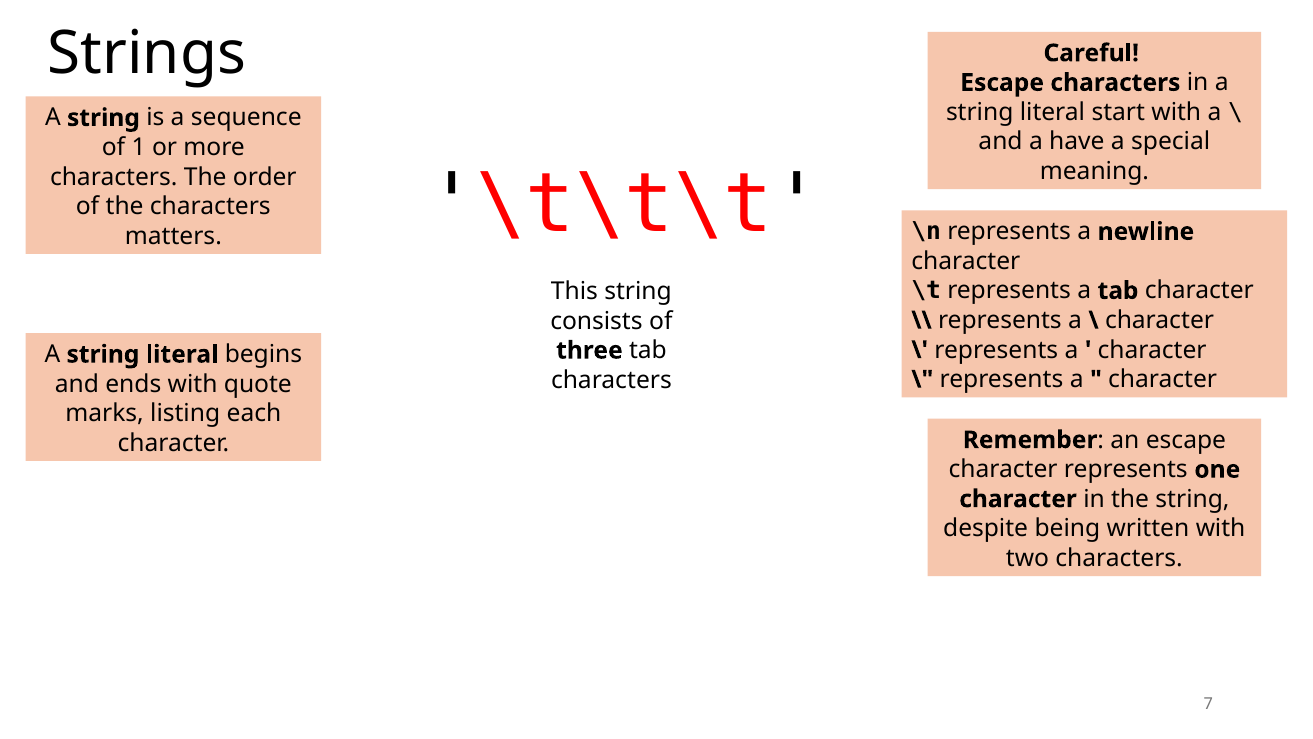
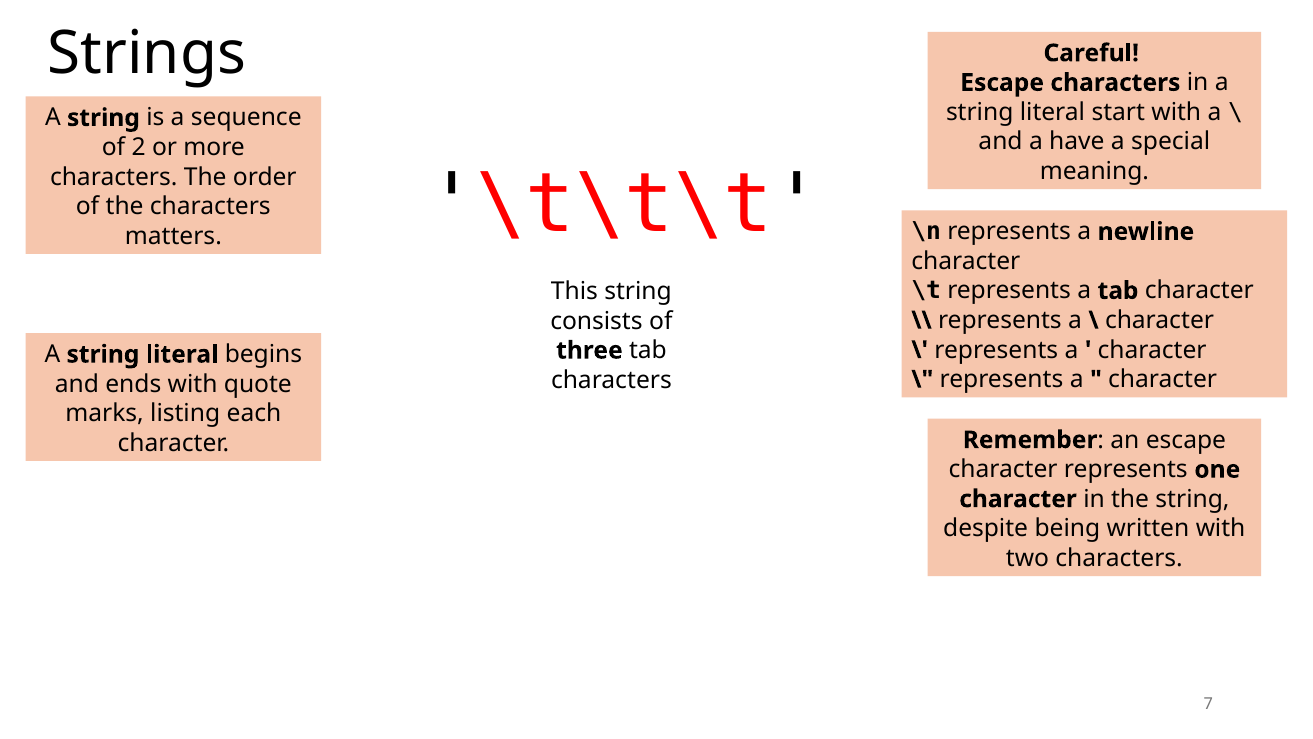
1: 1 -> 2
